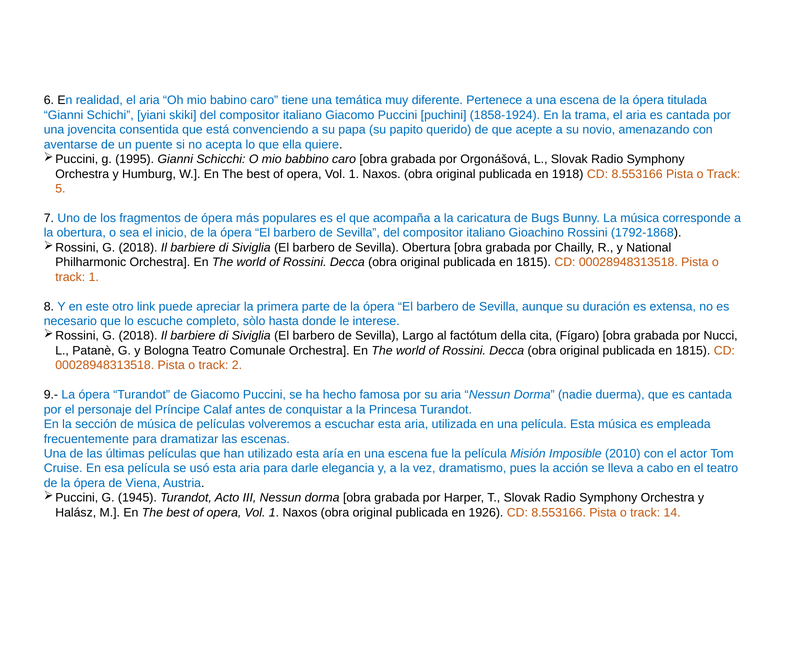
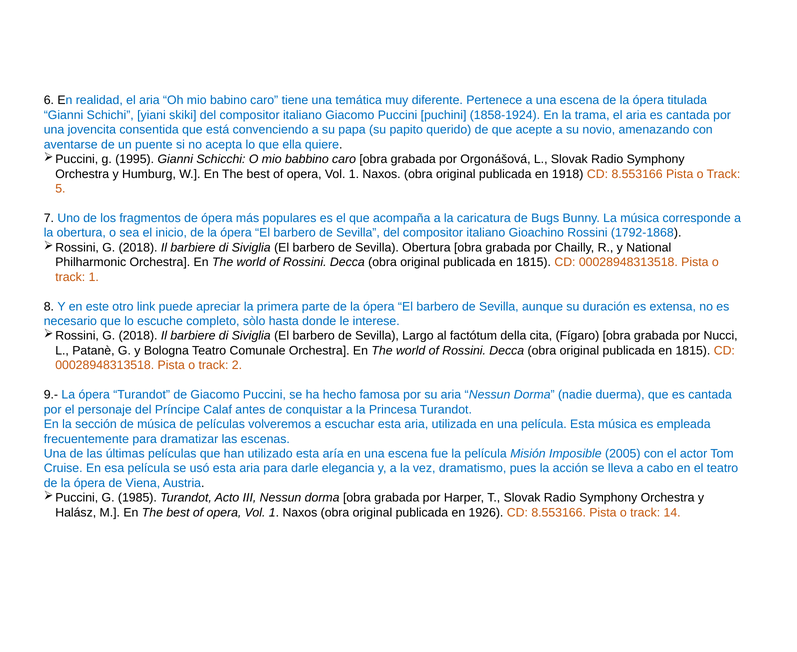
2010: 2010 -> 2005
1945: 1945 -> 1985
